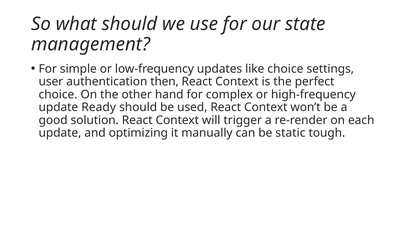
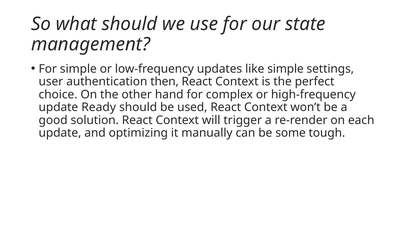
like choice: choice -> simple
static: static -> some
